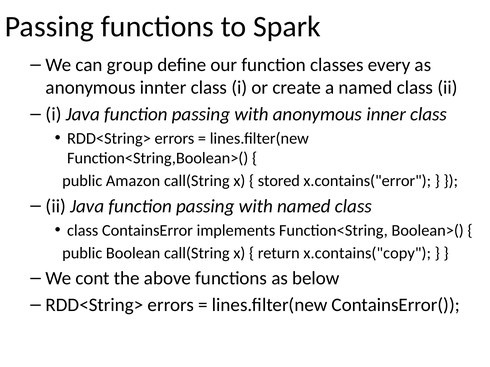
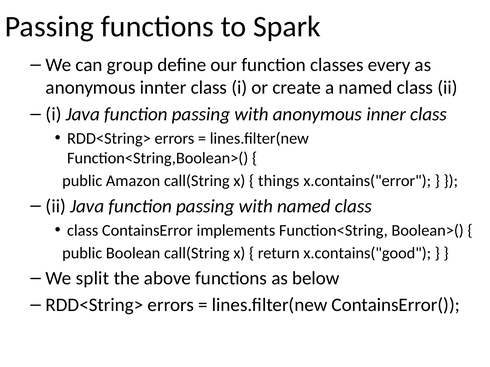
stored: stored -> things
x.contains("copy: x.contains("copy -> x.contains("good
cont: cont -> split
